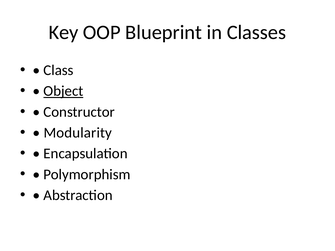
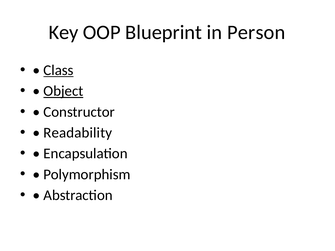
Classes: Classes -> Person
Class underline: none -> present
Modularity: Modularity -> Readability
